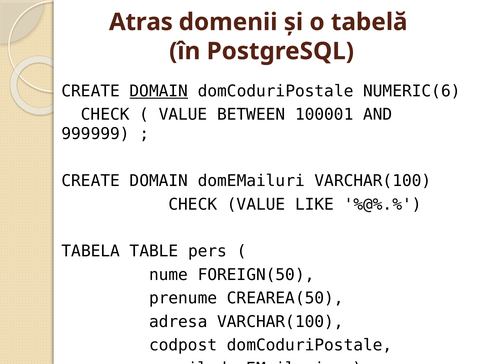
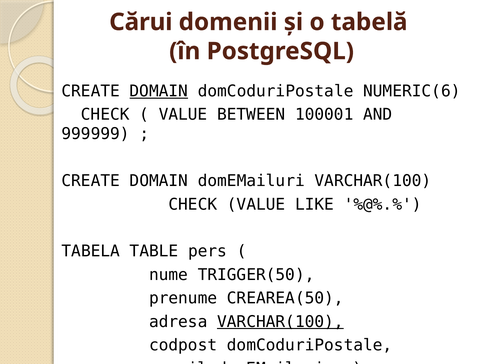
Atras: Atras -> Cărui
FOREIGN(50: FOREIGN(50 -> TRIGGER(50
VARCHAR(100 at (280, 321) underline: none -> present
